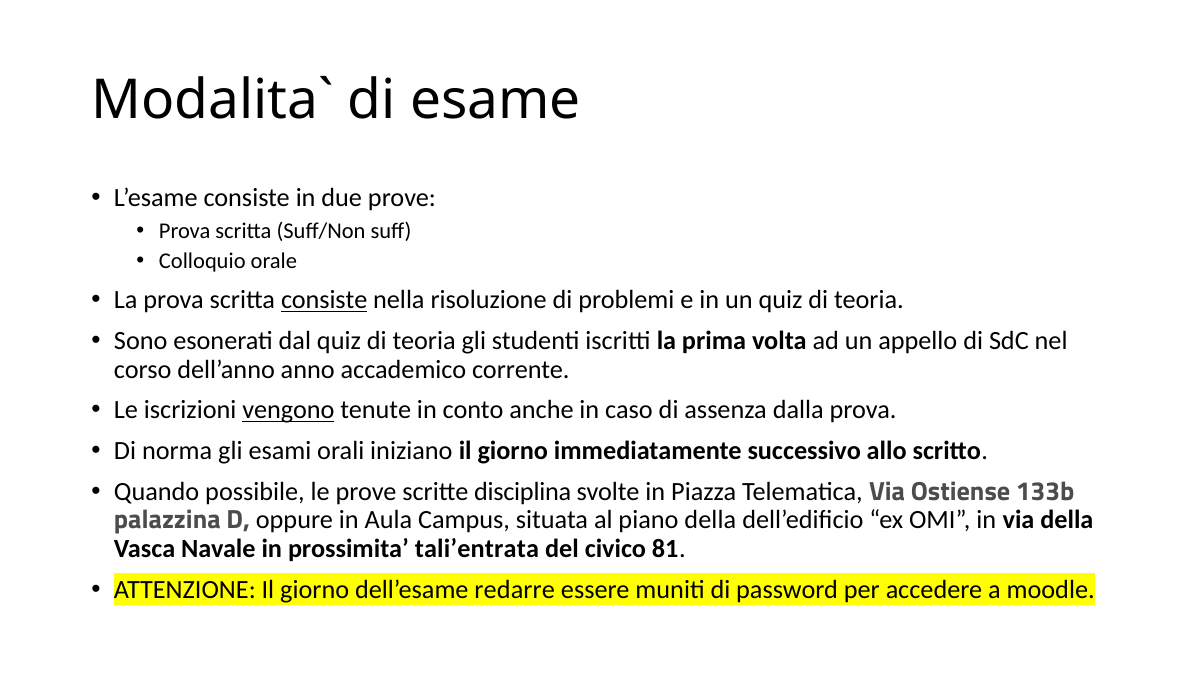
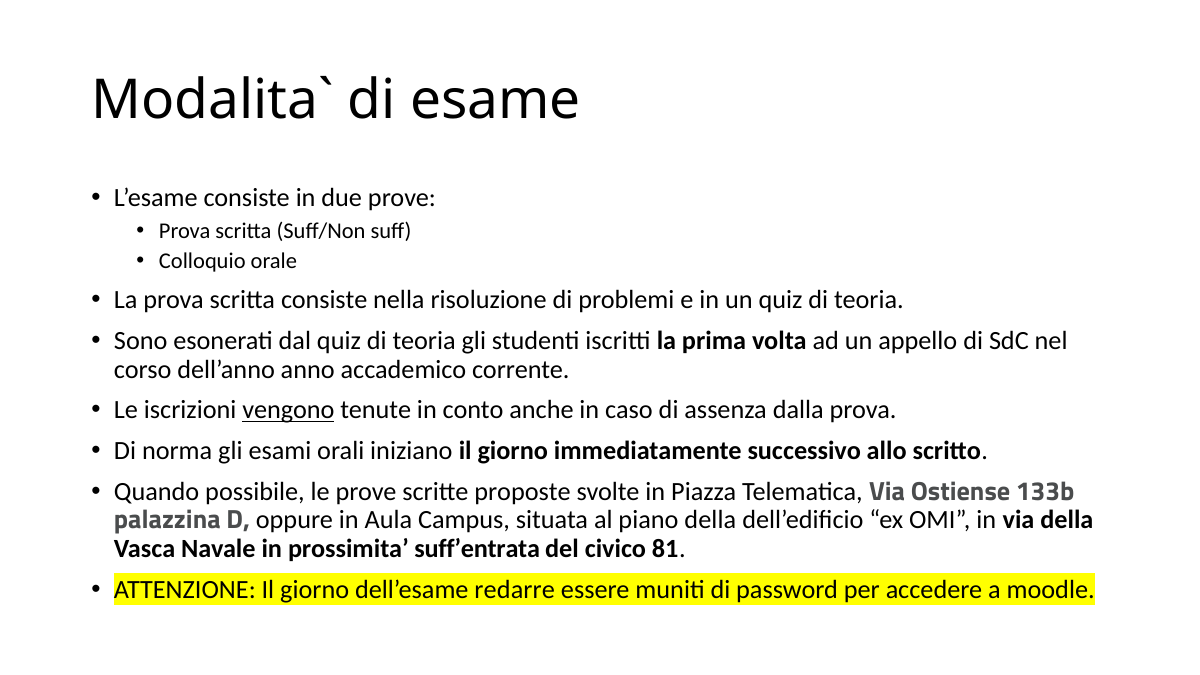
consiste at (324, 300) underline: present -> none
disciplina: disciplina -> proposte
tali’entrata: tali’entrata -> suff’entrata
